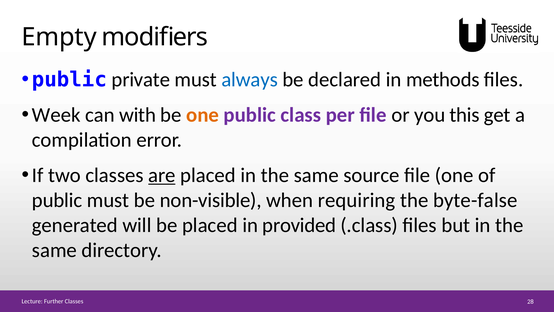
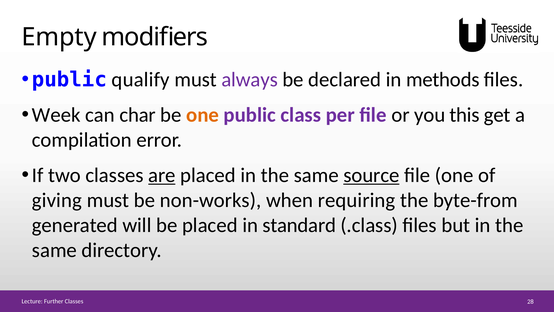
private: private -> qualify
always colour: blue -> purple
with: with -> char
source underline: none -> present
public at (57, 200): public -> giving
non-visible: non-visible -> non-works
byte-false: byte-false -> byte-from
provided: provided -> standard
